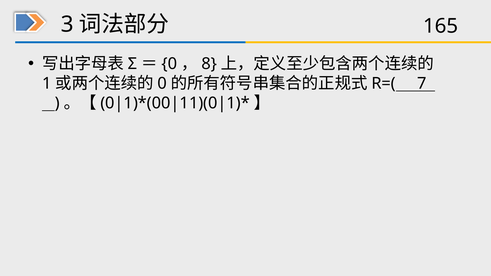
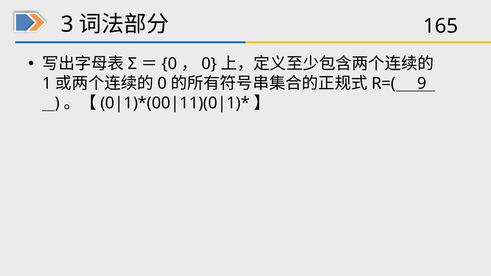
8 at (209, 64): 8 -> 0
7: 7 -> 9
